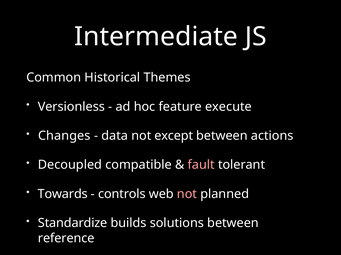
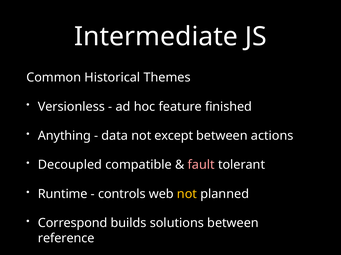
execute: execute -> finished
Changes: Changes -> Anything
Towards: Towards -> Runtime
not at (187, 194) colour: pink -> yellow
Standardize: Standardize -> Correspond
